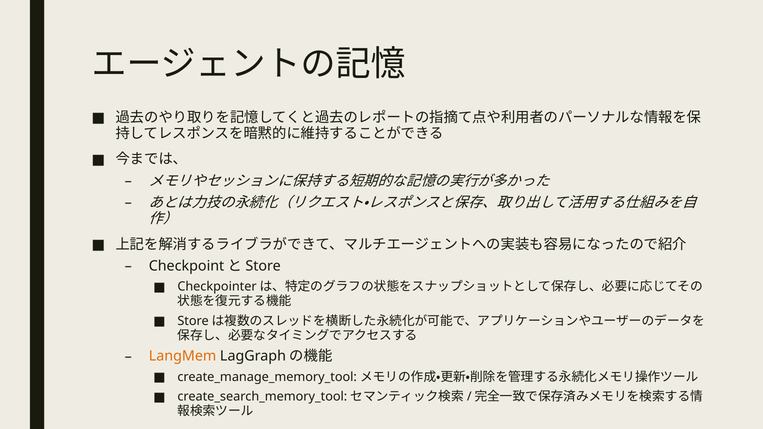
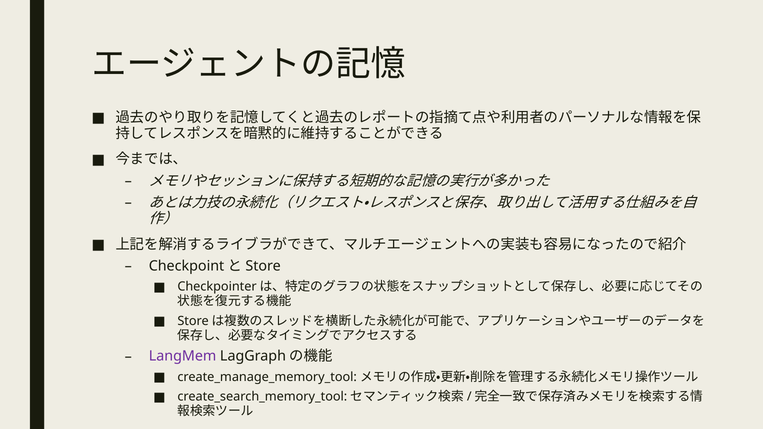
LangMem colour: orange -> purple
